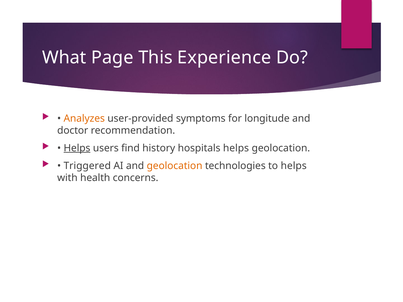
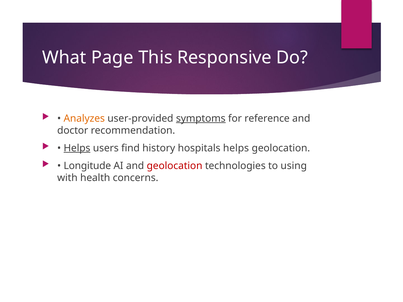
Experience: Experience -> Responsive
symptoms underline: none -> present
longitude: longitude -> reference
Triggered: Triggered -> Longitude
geolocation at (175, 166) colour: orange -> red
to helps: helps -> using
